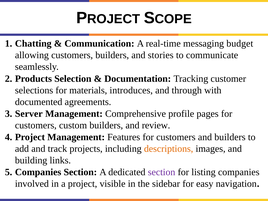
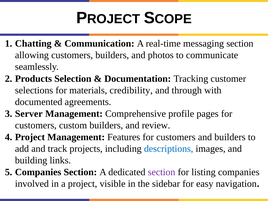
messaging budget: budget -> section
stories: stories -> photos
introduces: introduces -> credibility
descriptions colour: orange -> blue
